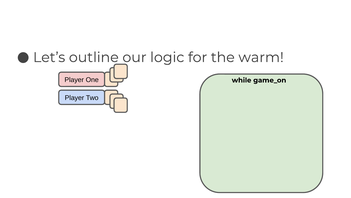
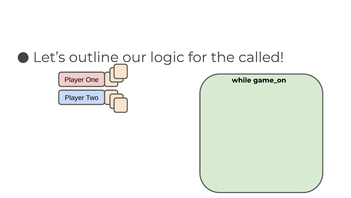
warm: warm -> called
